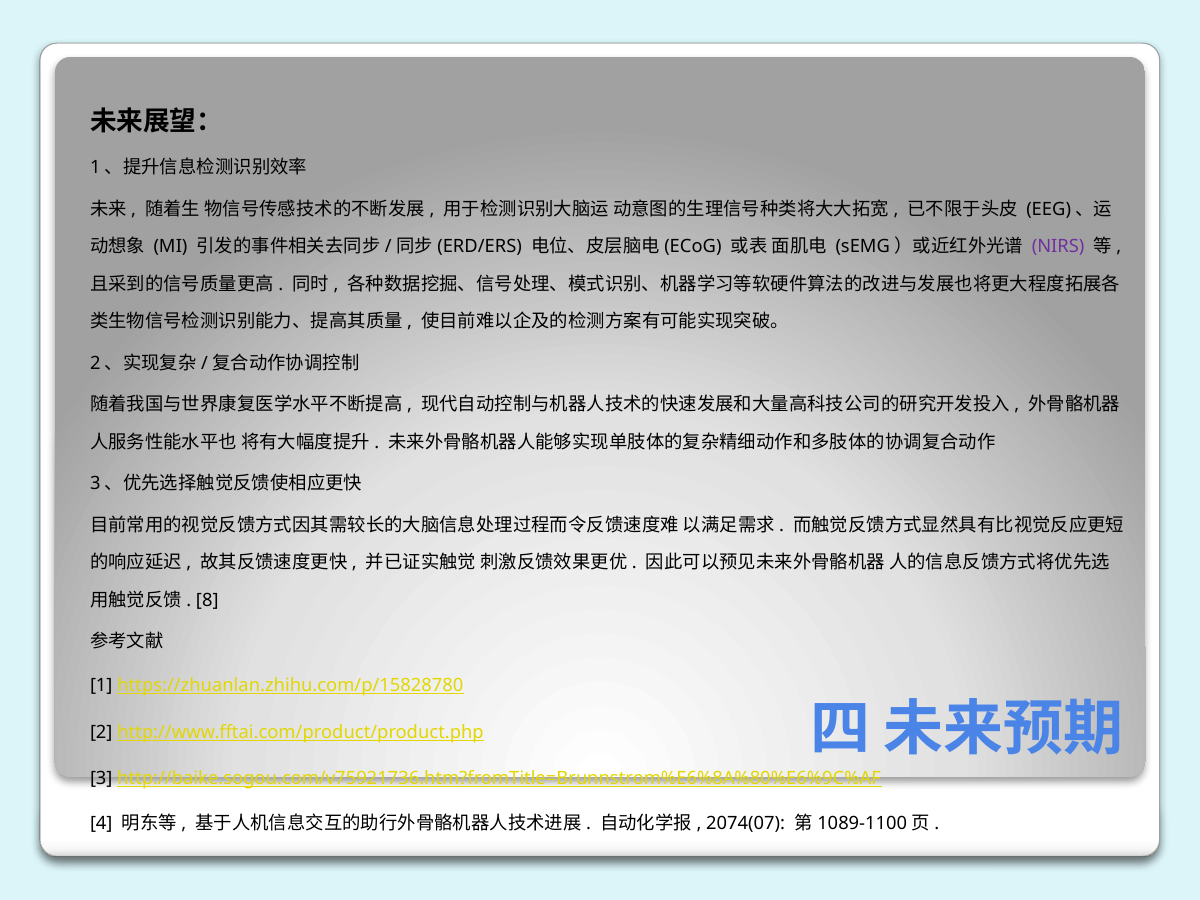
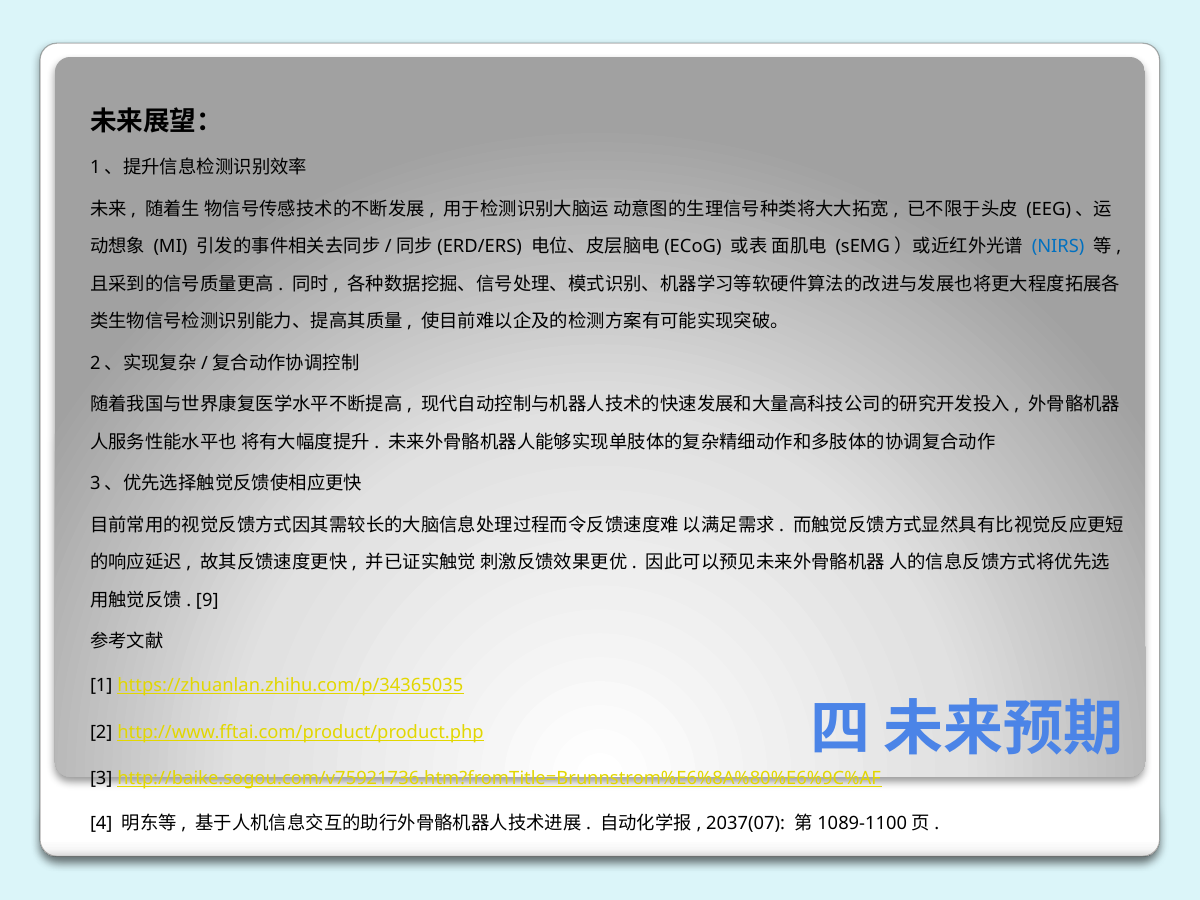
NIRS colour: purple -> blue
8: 8 -> 9
https://zhuanlan.zhihu.com/p/15828780: https://zhuanlan.zhihu.com/p/15828780 -> https://zhuanlan.zhihu.com/p/34365035
2074(07: 2074(07 -> 2037(07
